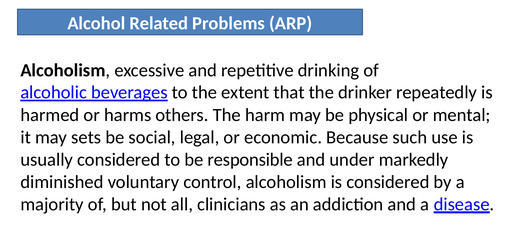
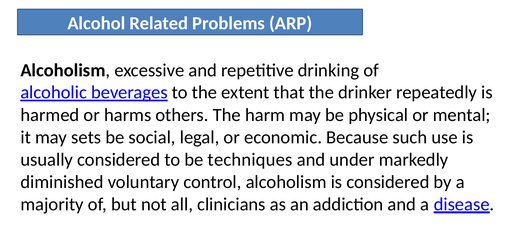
responsible: responsible -> techniques
